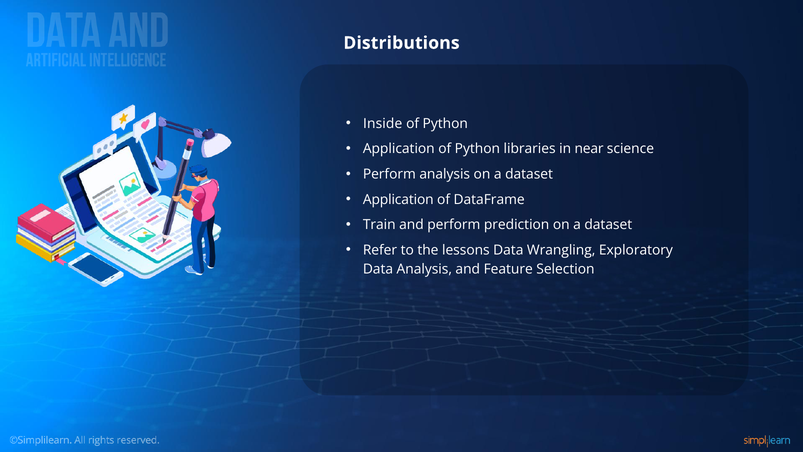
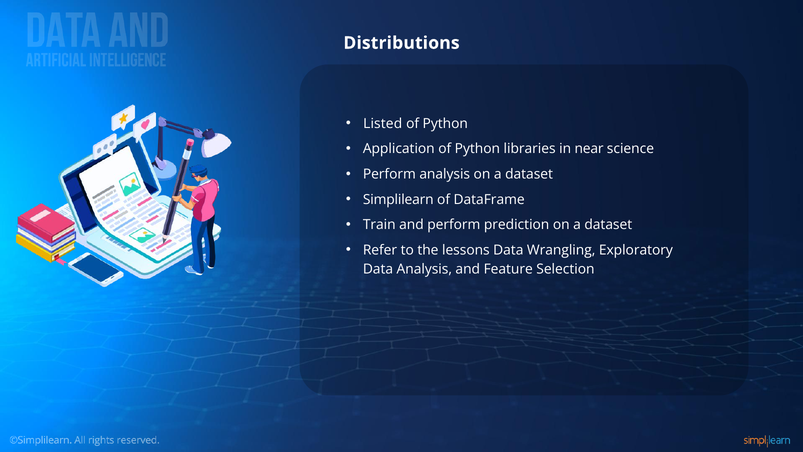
Inside: Inside -> Listed
Application at (398, 199): Application -> Simplilearn
